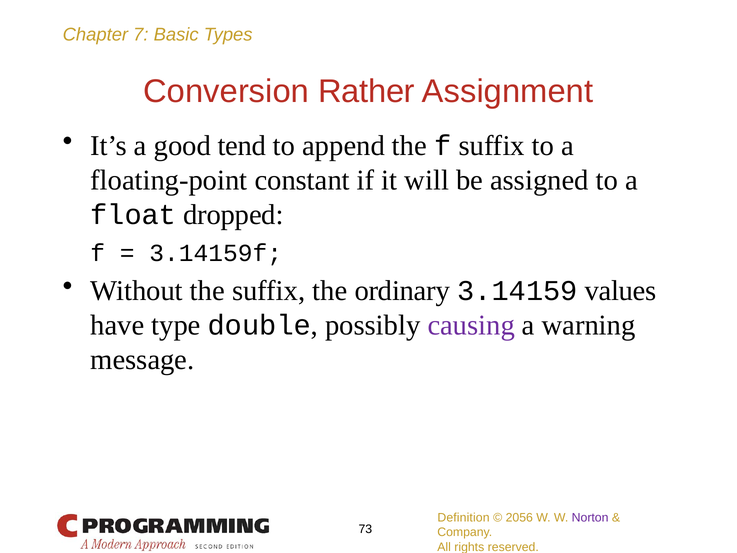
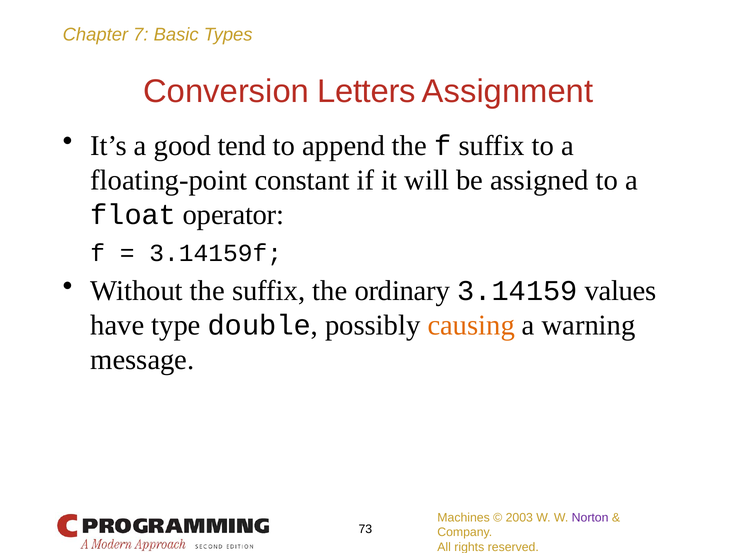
Rather: Rather -> Letters
dropped: dropped -> operator
causing colour: purple -> orange
Definition: Definition -> Machines
2056: 2056 -> 2003
